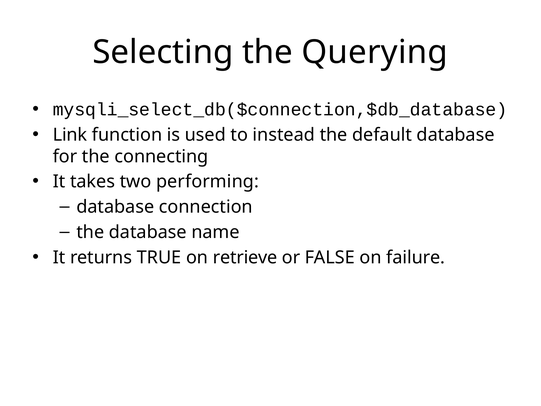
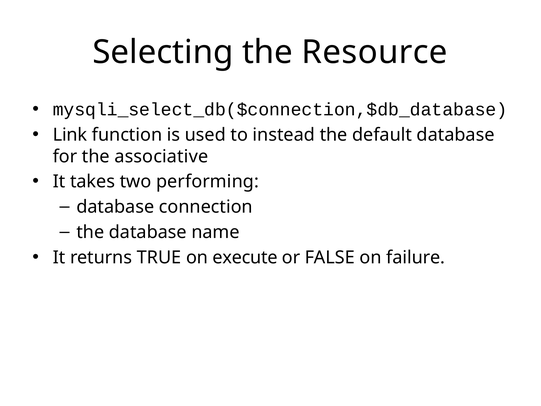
Querying: Querying -> Resource
connecting: connecting -> associative
retrieve: retrieve -> execute
